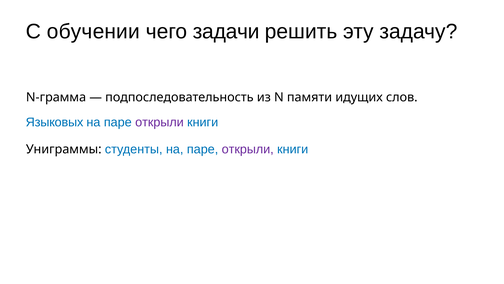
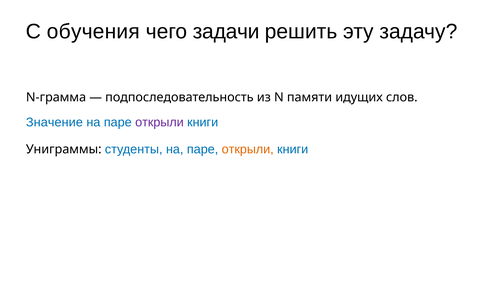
обучении: обучении -> обучения
Языковых: Языковых -> Значение
открыли at (248, 149) colour: purple -> orange
